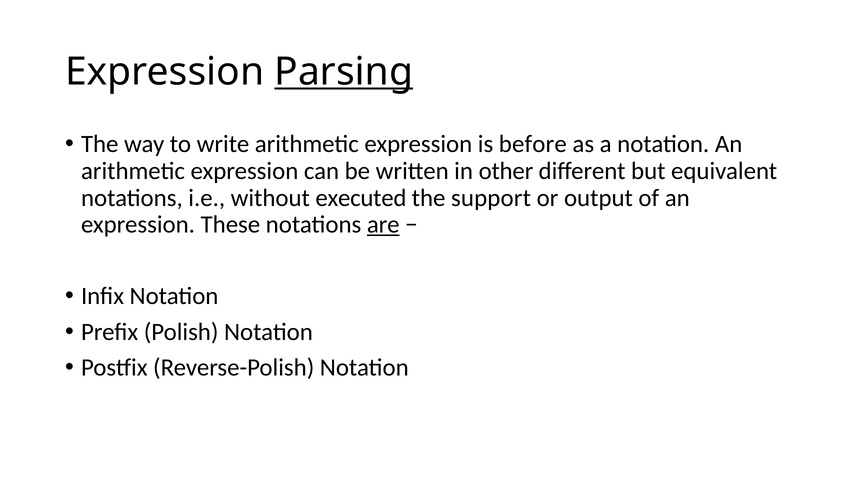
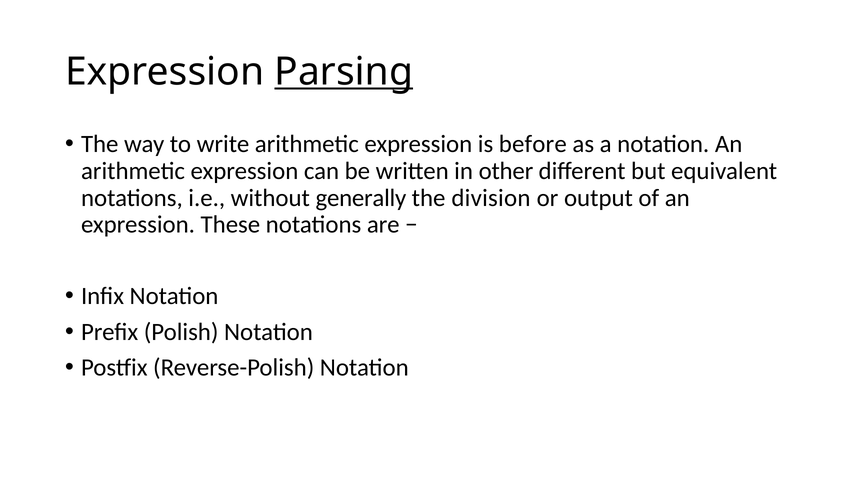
executed: executed -> generally
support: support -> division
are underline: present -> none
